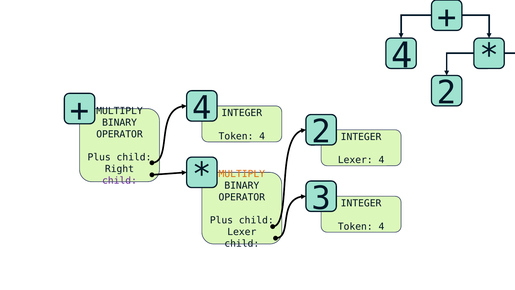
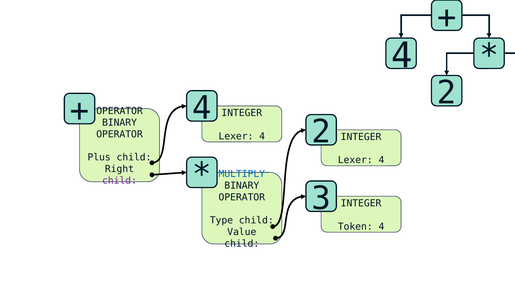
MULTIPLY at (120, 111): MULTIPLY -> OPERATOR
Token at (236, 136): Token -> Lexer
MULTIPLY at (242, 174) colour: orange -> blue
Plus at (221, 220): Plus -> Type
Lexer at (242, 232): Lexer -> Value
